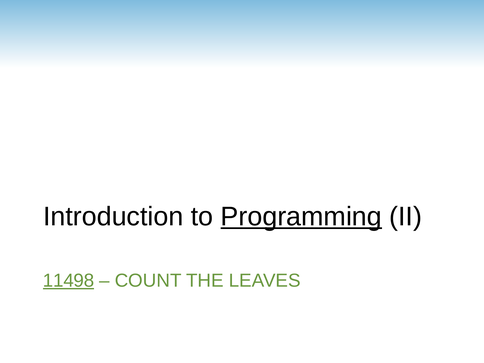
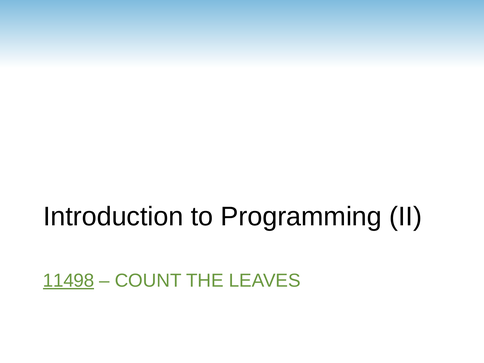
Programming underline: present -> none
